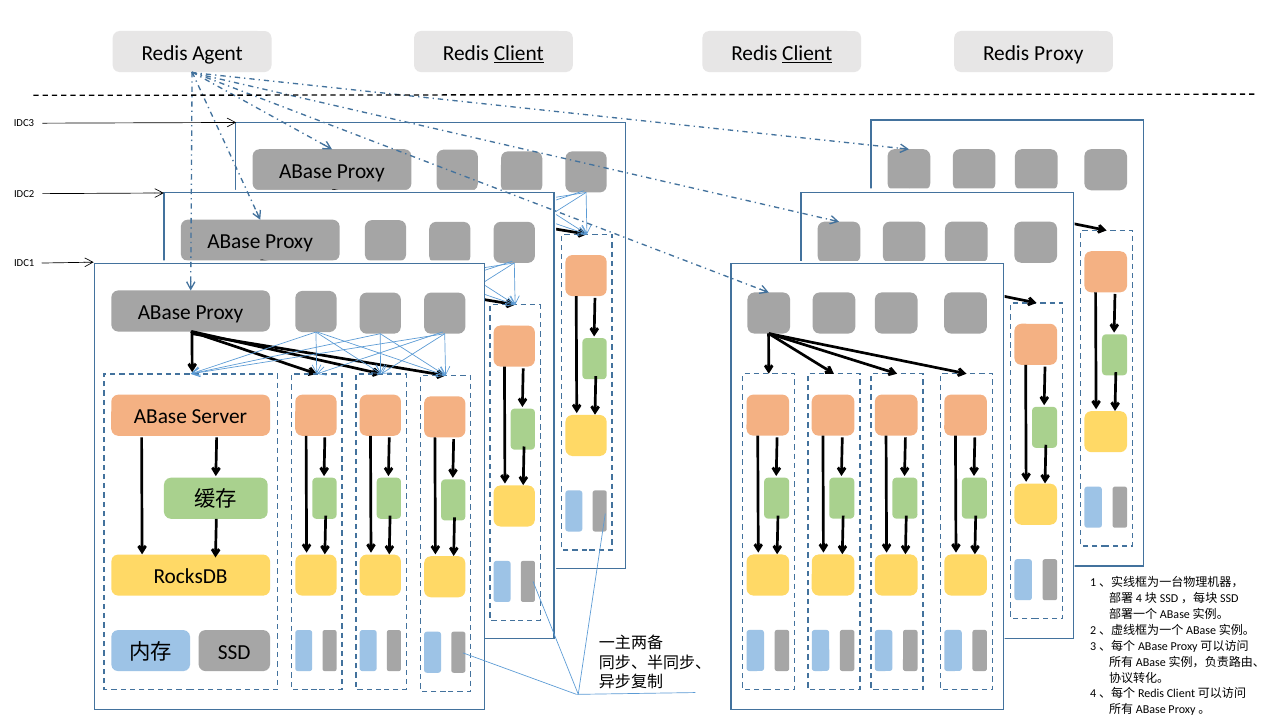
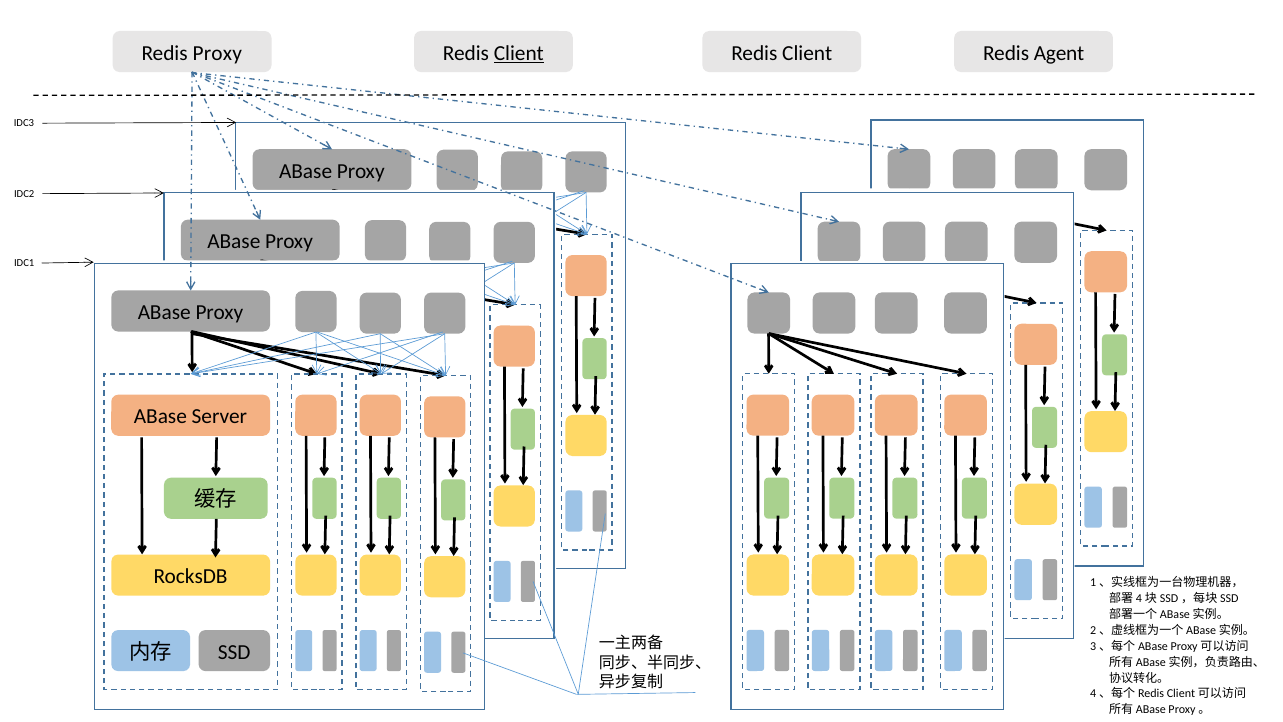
Redis Agent: Agent -> Proxy
Client at (807, 53) underline: present -> none
Redis Proxy: Proxy -> Agent
